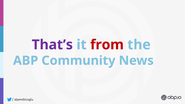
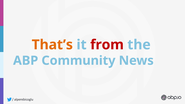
That’s colour: purple -> orange
